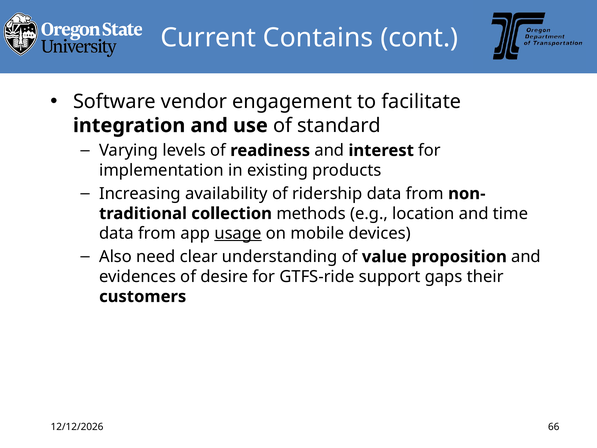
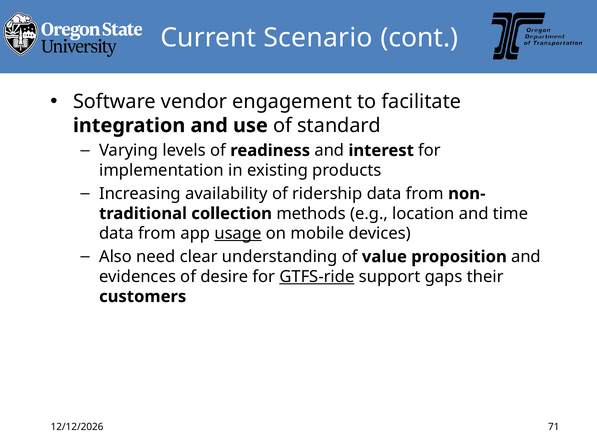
Contains: Contains -> Scenario
GTFS-ride underline: none -> present
66: 66 -> 71
